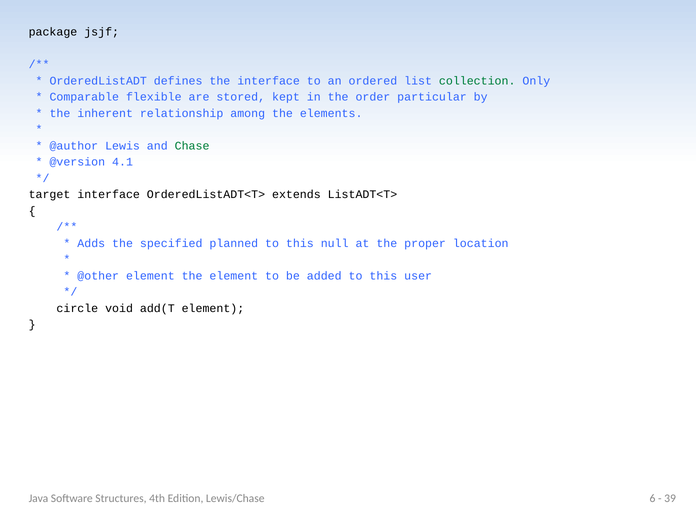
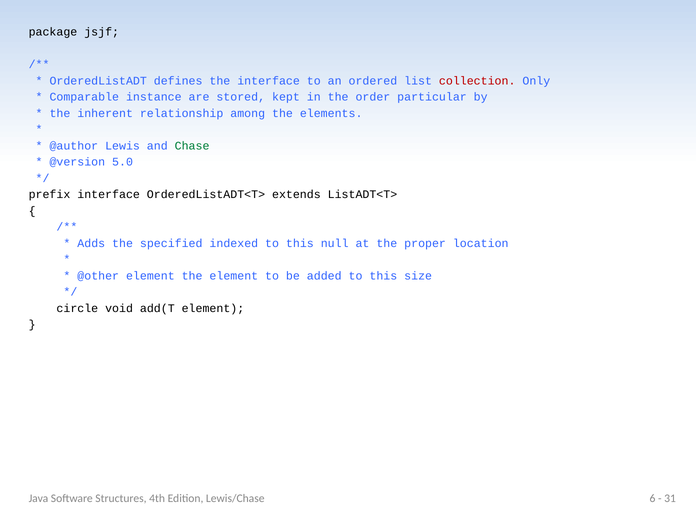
collection colour: green -> red
flexible: flexible -> instance
4.1: 4.1 -> 5.0
target: target -> prefix
planned: planned -> indexed
user: user -> size
39: 39 -> 31
